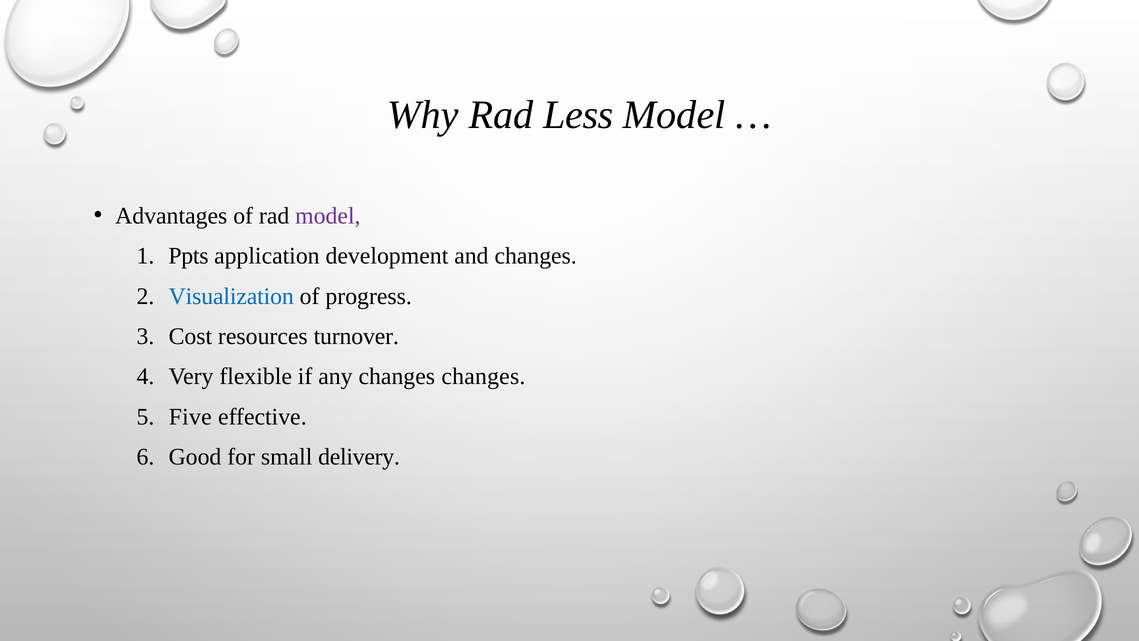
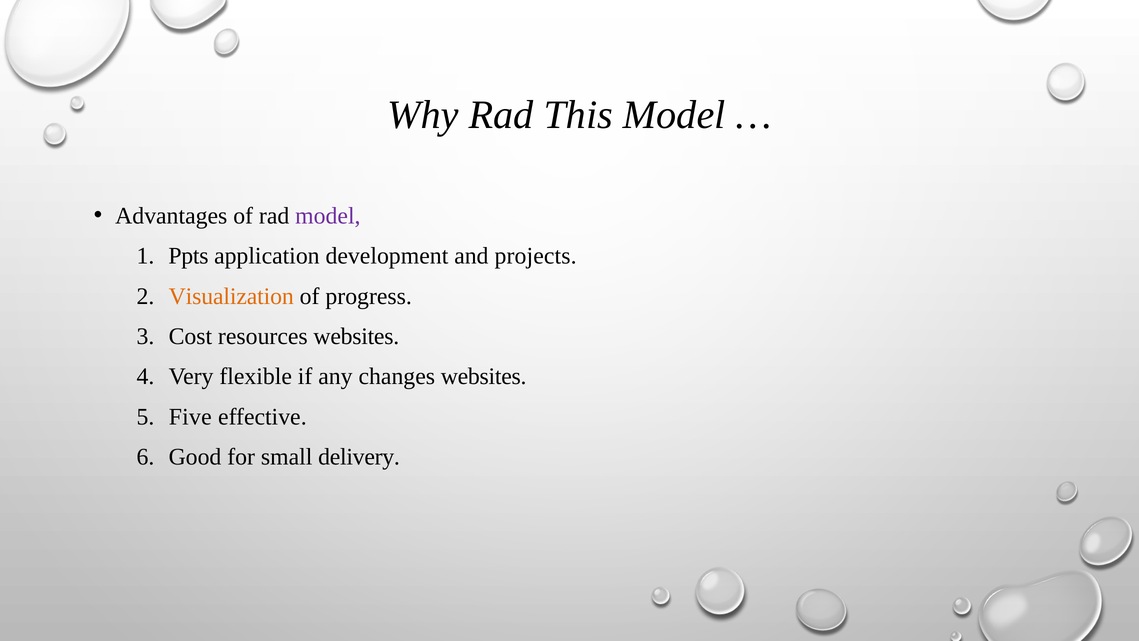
Less: Less -> This
and changes: changes -> projects
Visualization colour: blue -> orange
resources turnover: turnover -> websites
changes changes: changes -> websites
